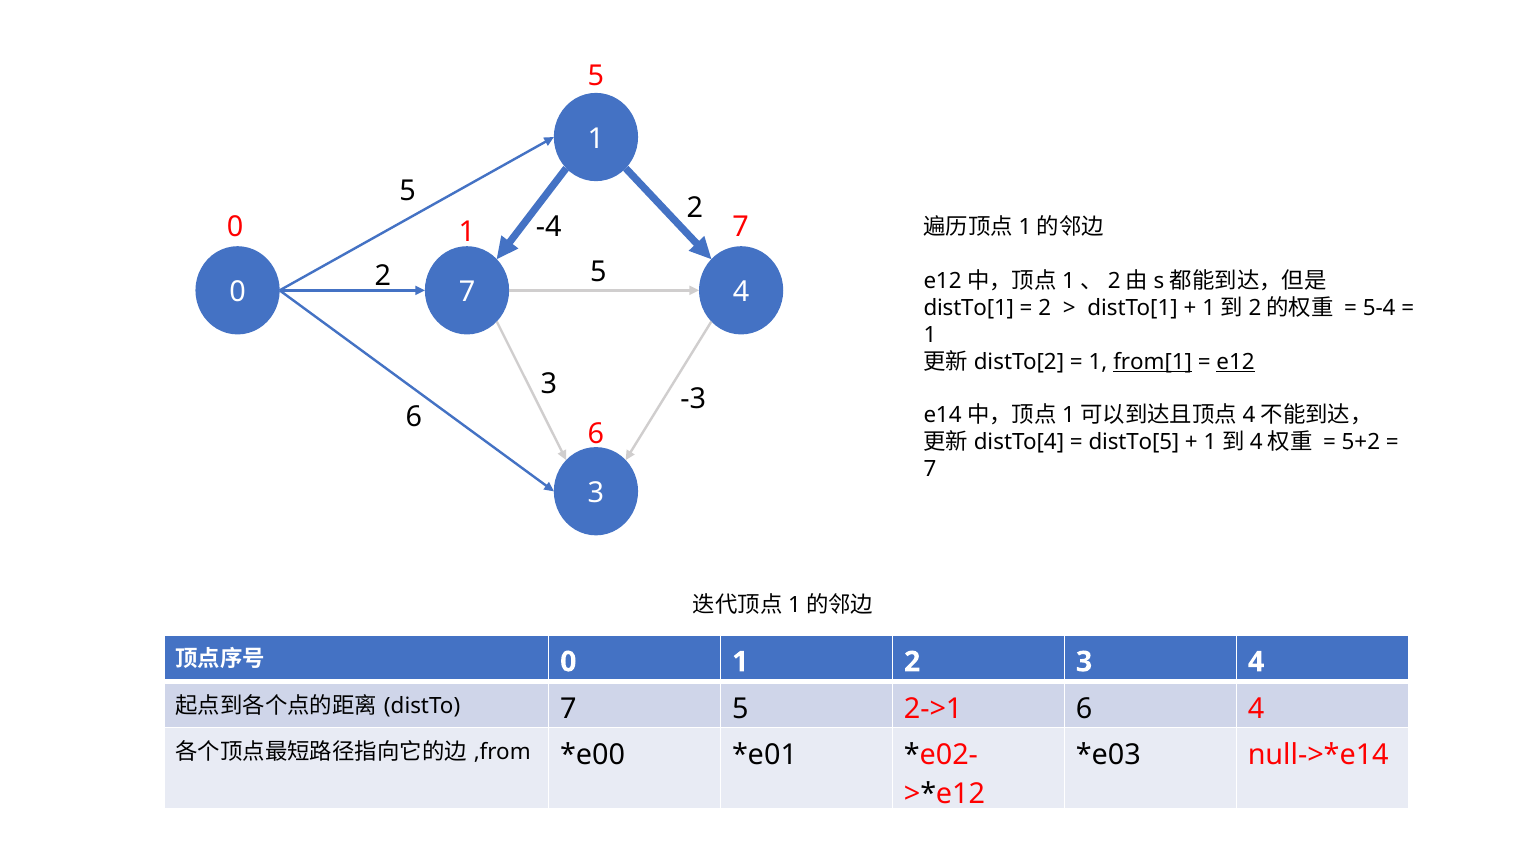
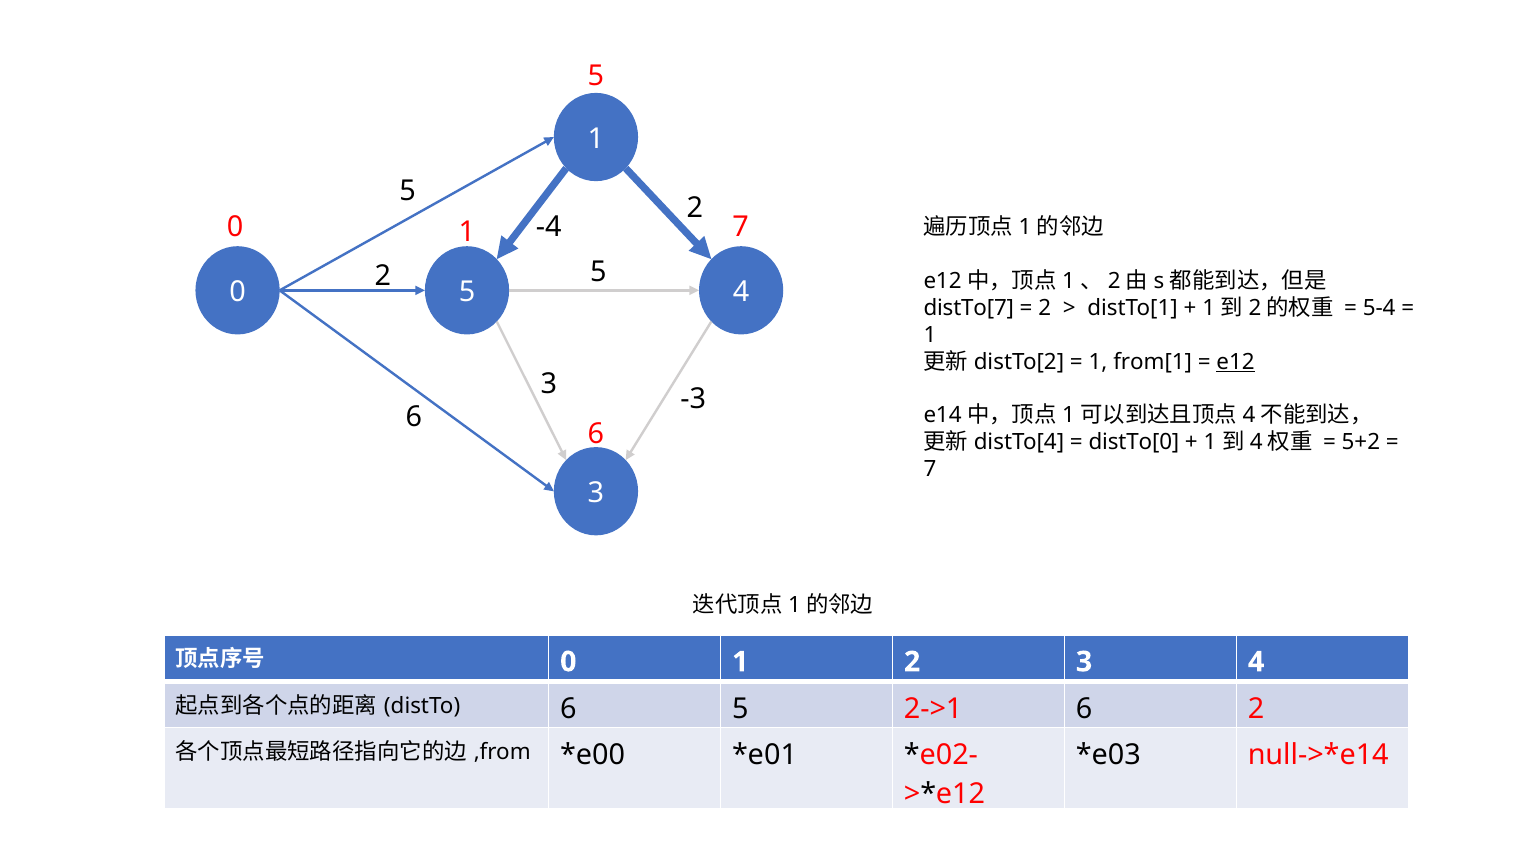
7 at (467, 292): 7 -> 5
distTo[1 at (969, 308): distTo[1 -> distTo[7
from[1 underline: present -> none
distTo[5: distTo[5 -> distTo[0
7 at (568, 708): 7 -> 6
6 4: 4 -> 2
